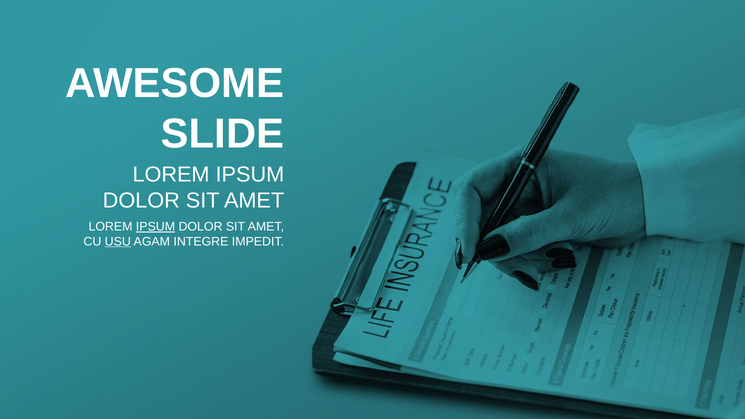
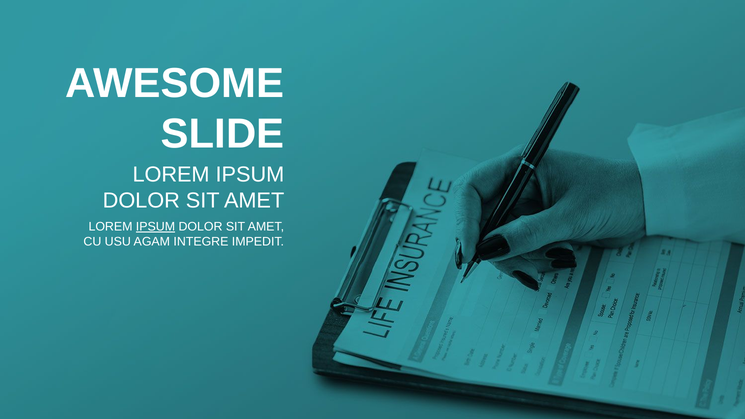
USU underline: present -> none
